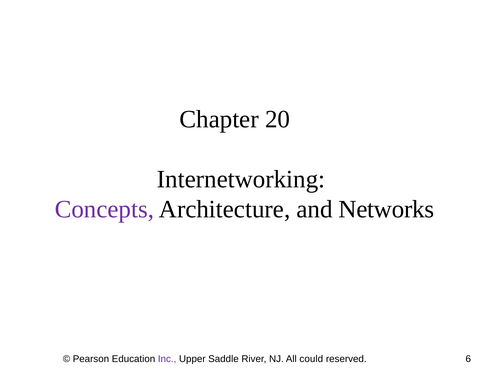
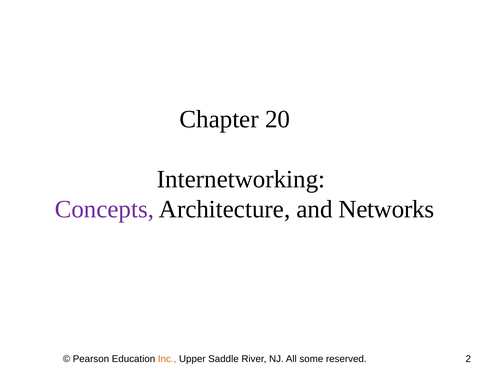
Inc colour: purple -> orange
could: could -> some
6: 6 -> 2
